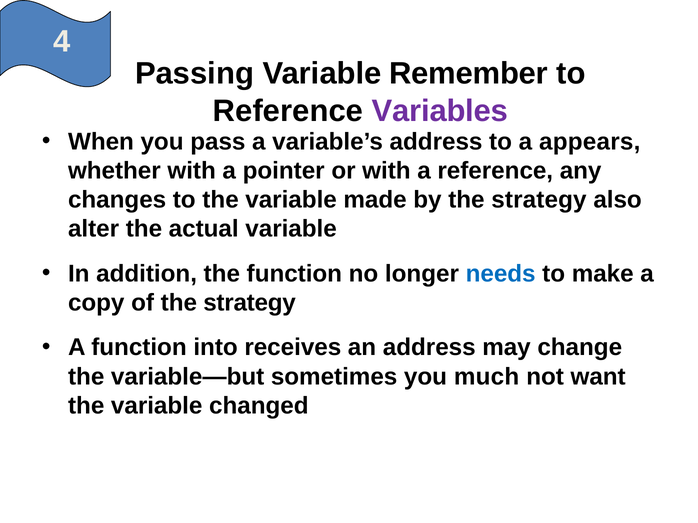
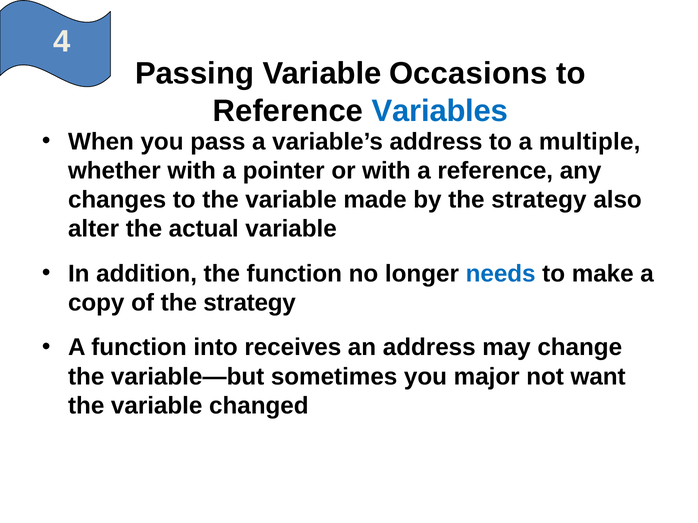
Remember: Remember -> Occasions
Variables colour: purple -> blue
appears: appears -> multiple
much: much -> major
